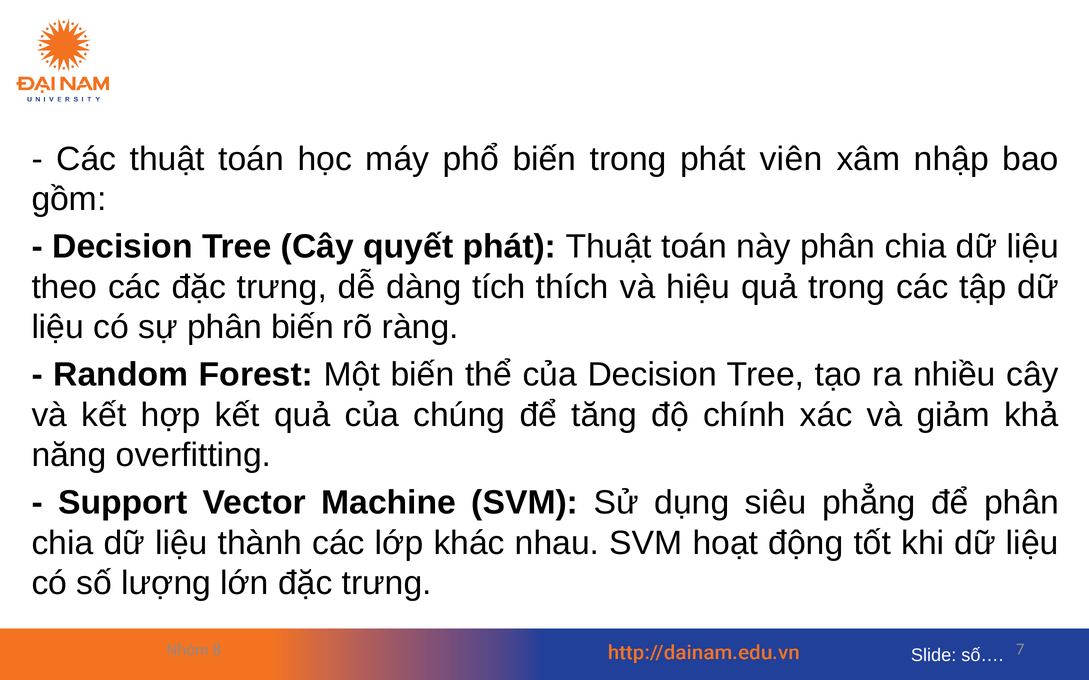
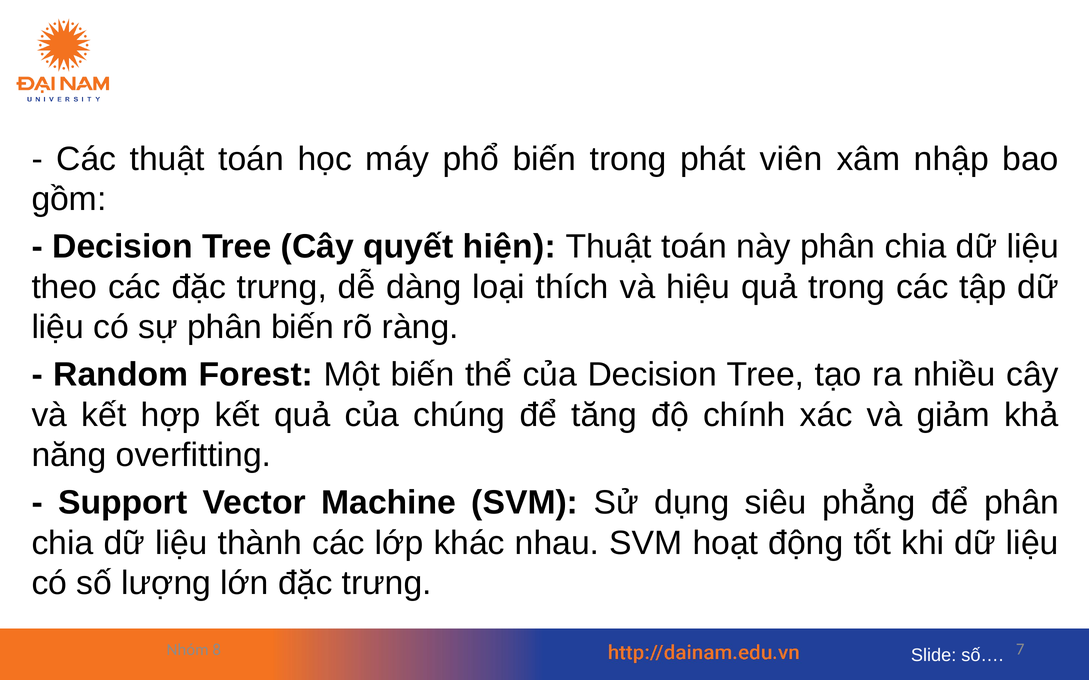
quyết phát: phát -> hiện
tích: tích -> loại
